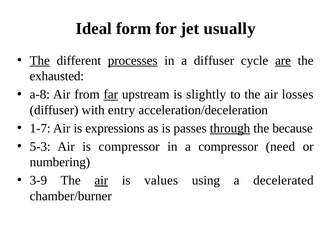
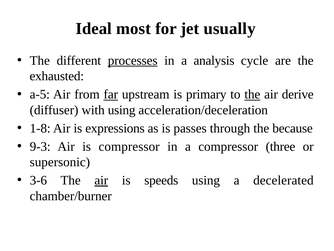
form: form -> most
The at (40, 60) underline: present -> none
a diffuser: diffuser -> analysis
are underline: present -> none
a-8: a-8 -> a-5
slightly: slightly -> primary
the at (252, 94) underline: none -> present
losses: losses -> derive
with entry: entry -> using
1-7: 1-7 -> 1-8
through underline: present -> none
5-3: 5-3 -> 9-3
need: need -> three
numbering: numbering -> supersonic
3-9: 3-9 -> 3-6
values: values -> speeds
